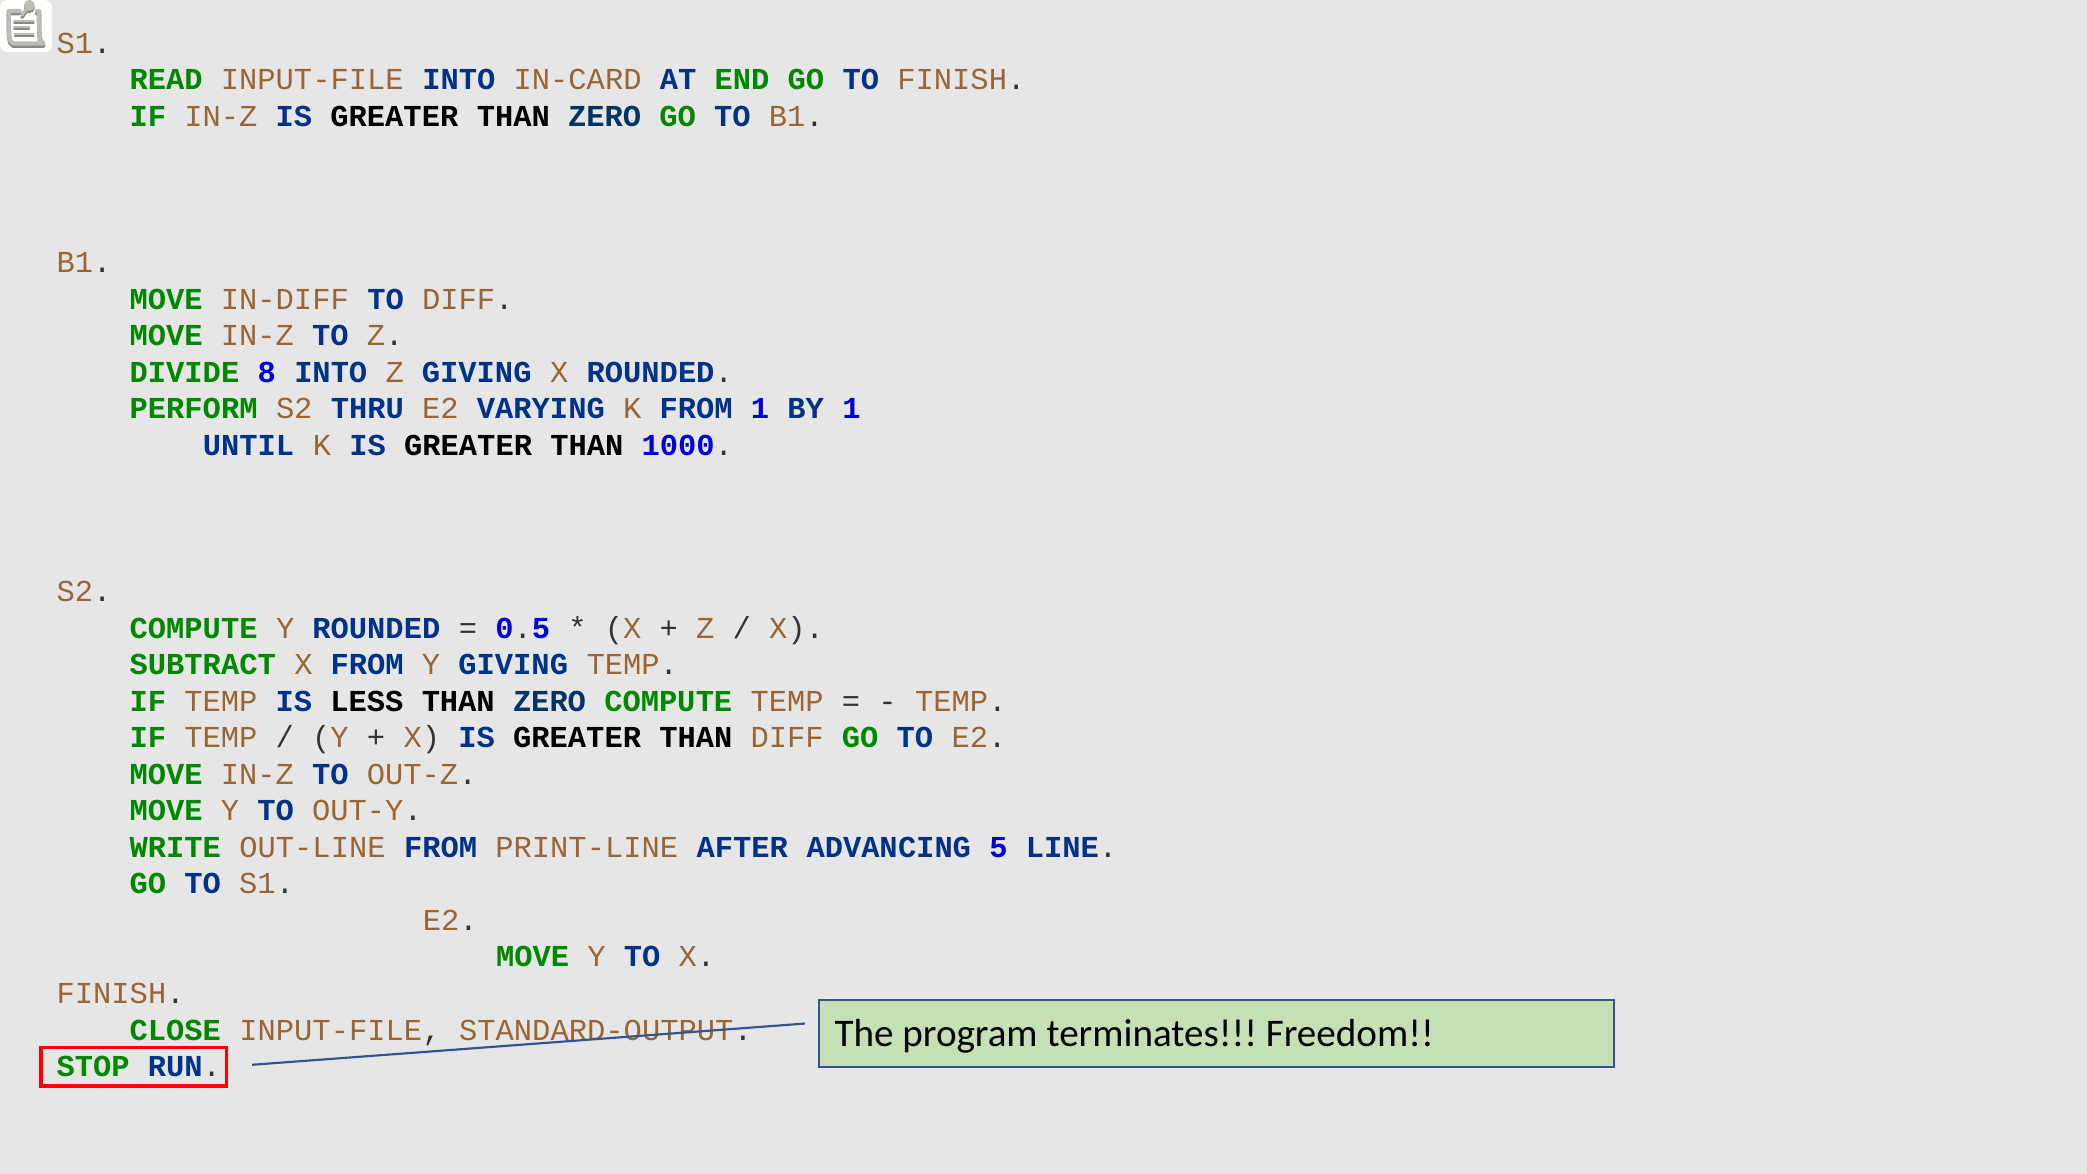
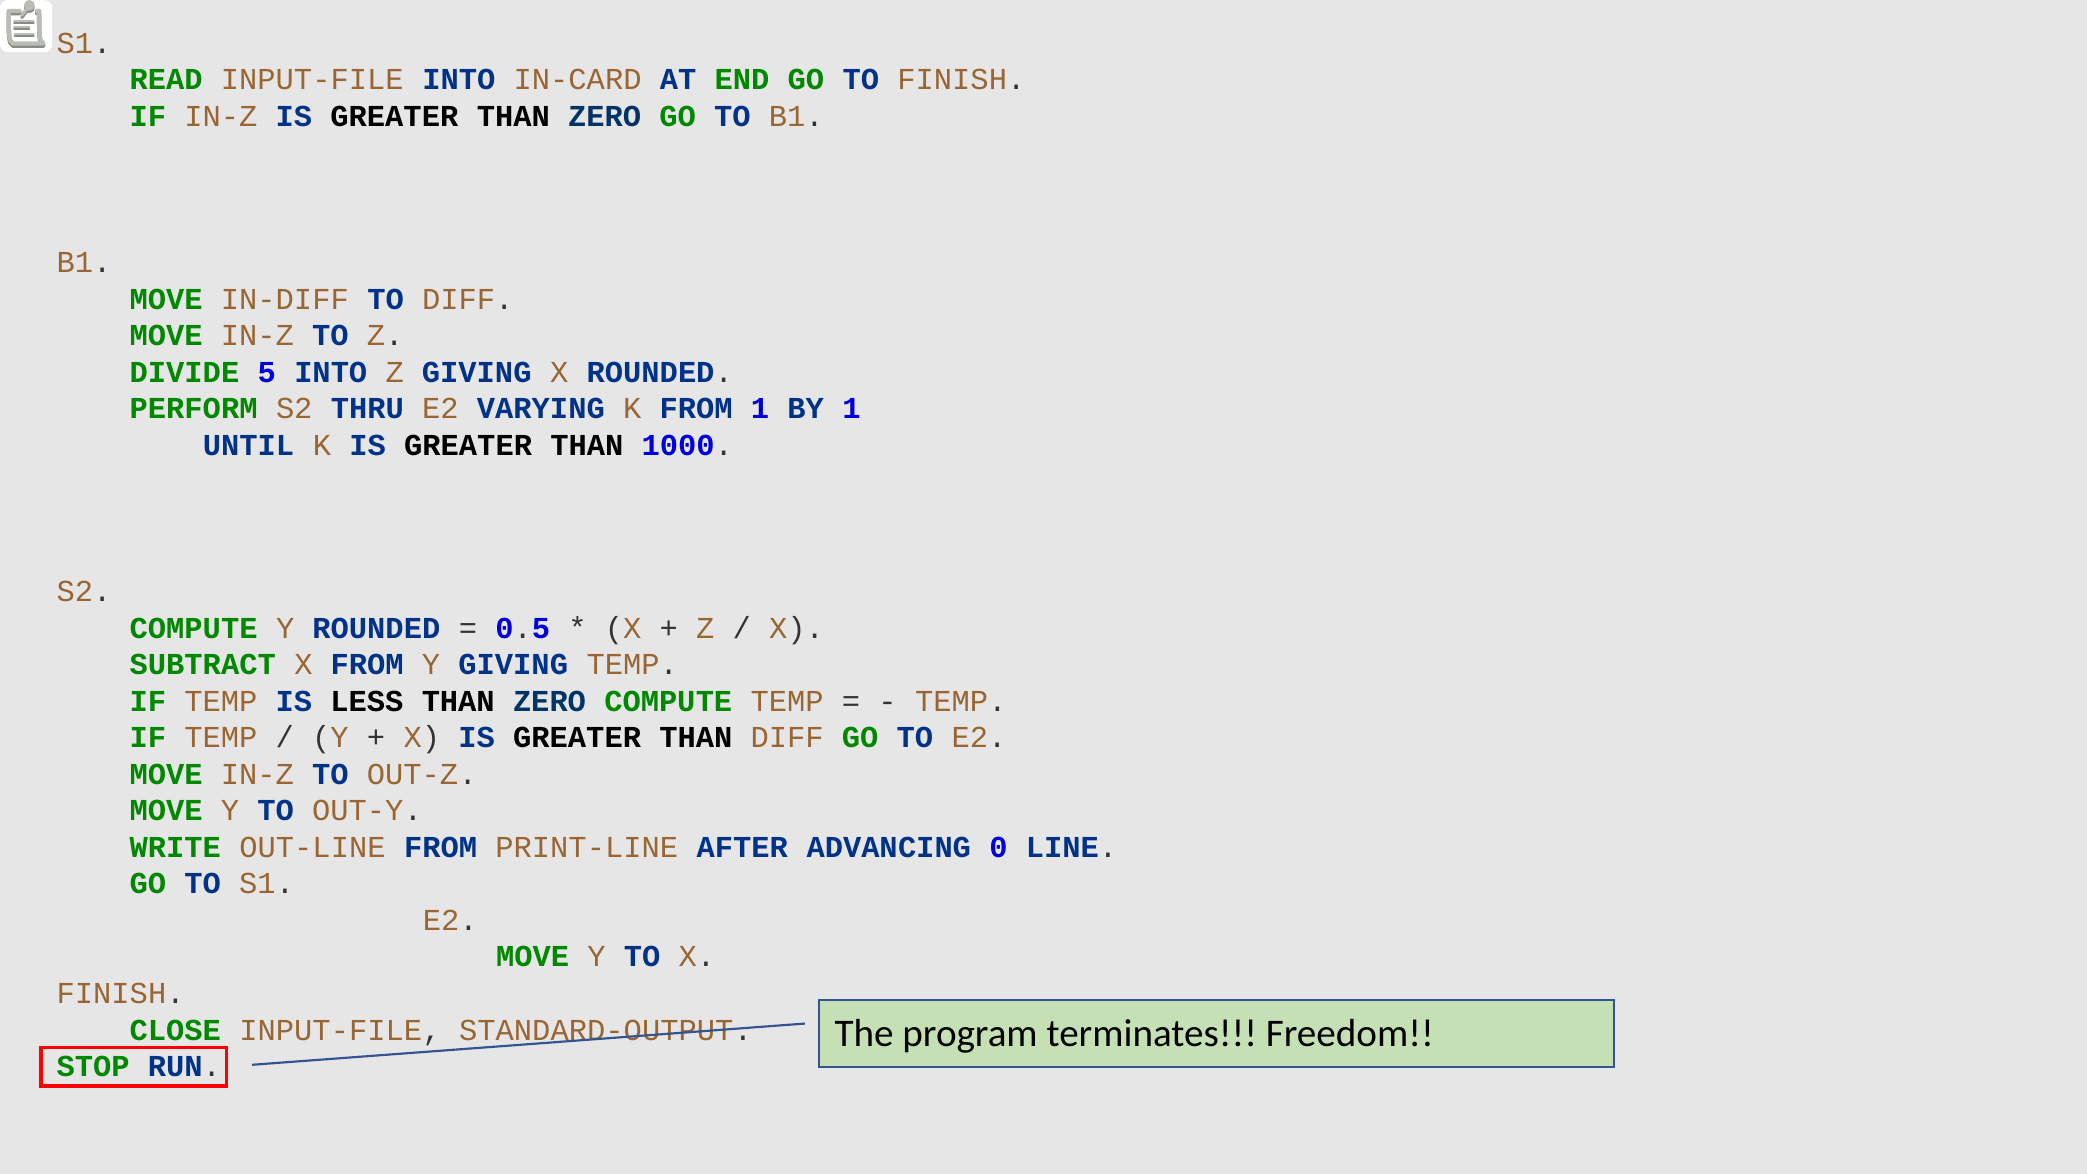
8: 8 -> 5
5: 5 -> 0
